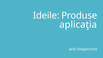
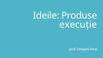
aplicaţia: aplicaţia -> execuție
